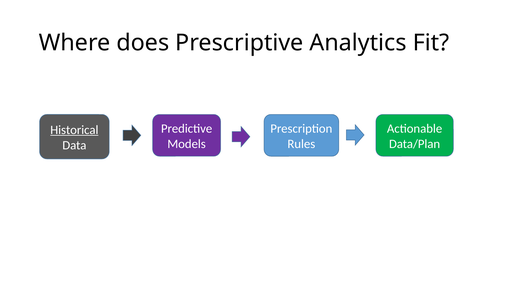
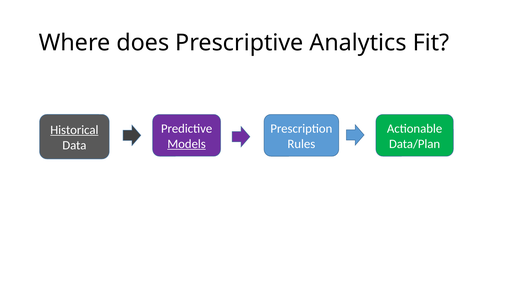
Models underline: none -> present
